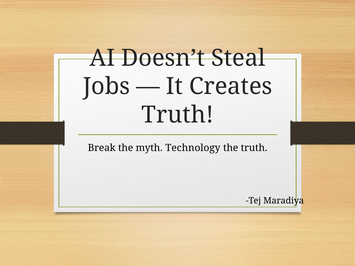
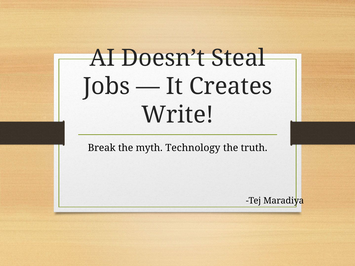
Truth at (178, 115): Truth -> Write
